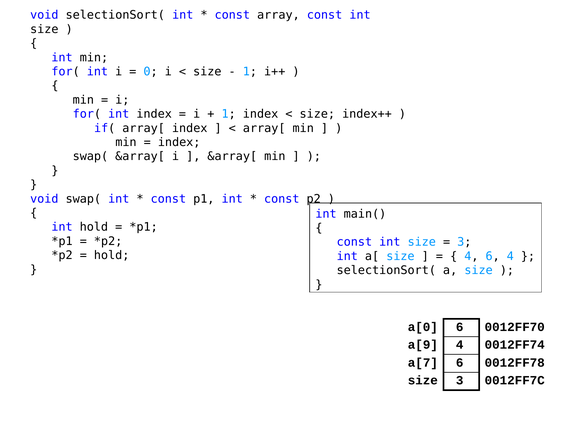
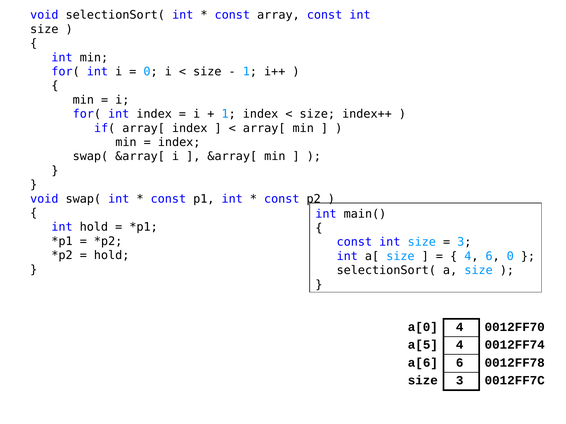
6 4: 4 -> 0
a[0 6: 6 -> 4
a[9: a[9 -> a[5
a[7: a[7 -> a[6
